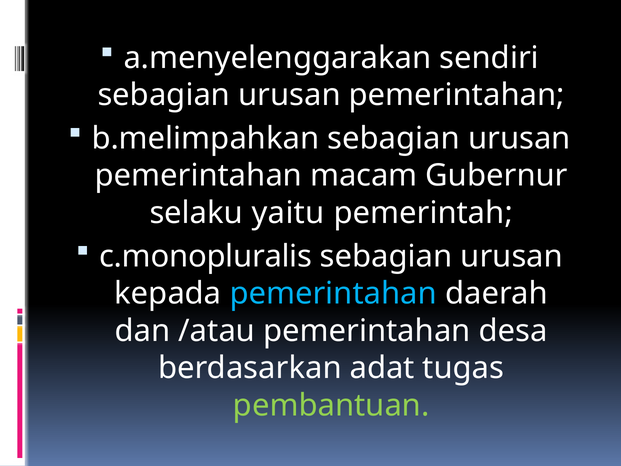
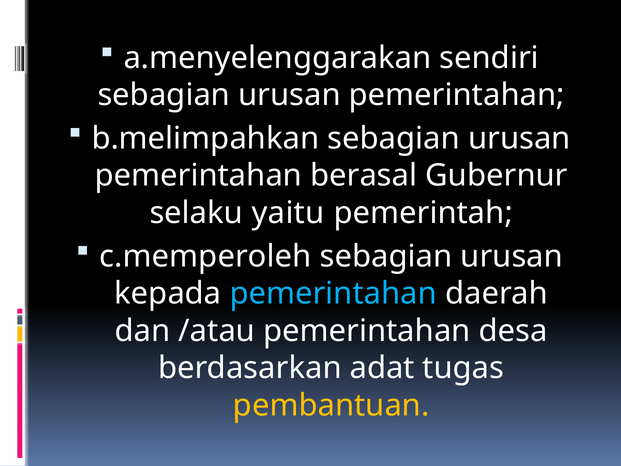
macam: macam -> berasal
c.monopluralis: c.monopluralis -> c.memperoleh
pembantuan colour: light green -> yellow
